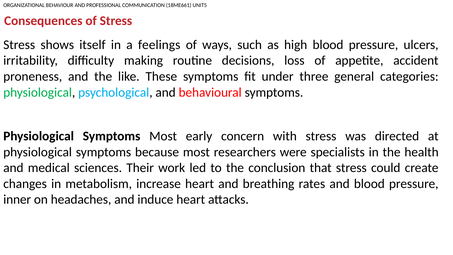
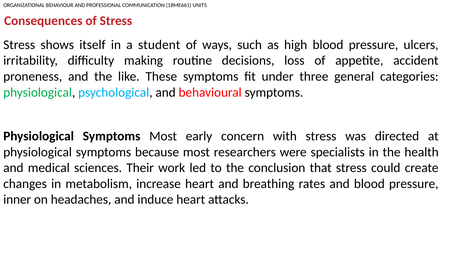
feelings: feelings -> student
